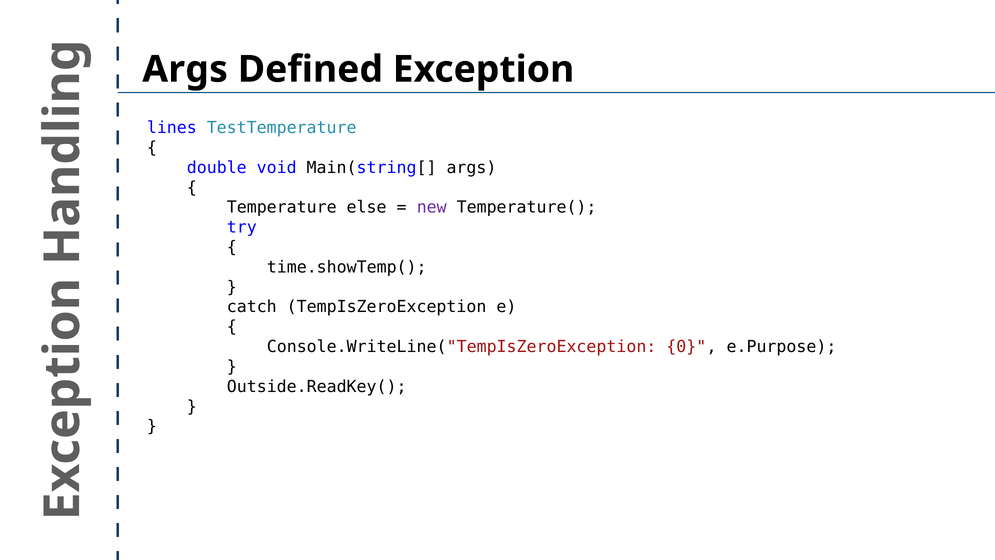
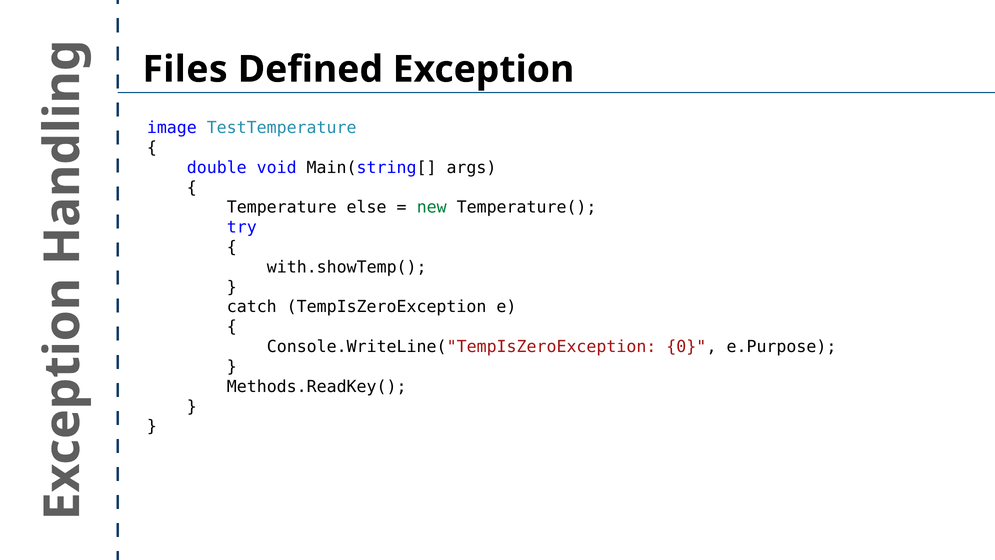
Args at (185, 69): Args -> Files
lines: lines -> image
new colour: purple -> green
time.showTemp(: time.showTemp( -> with.showTemp(
Outside.ReadKey(: Outside.ReadKey( -> Methods.ReadKey(
